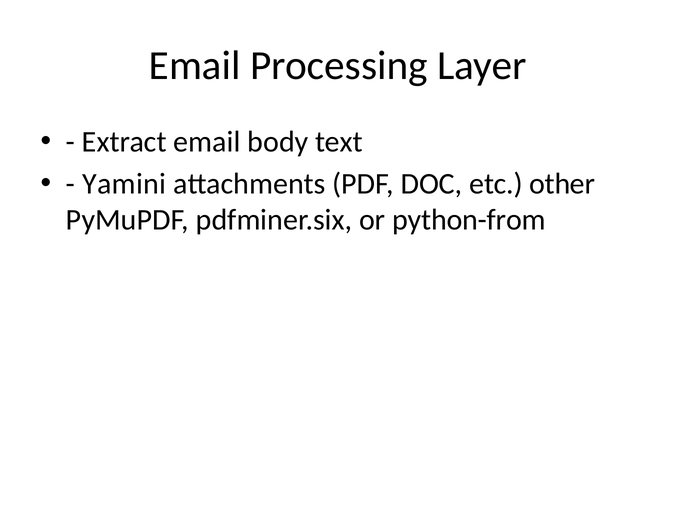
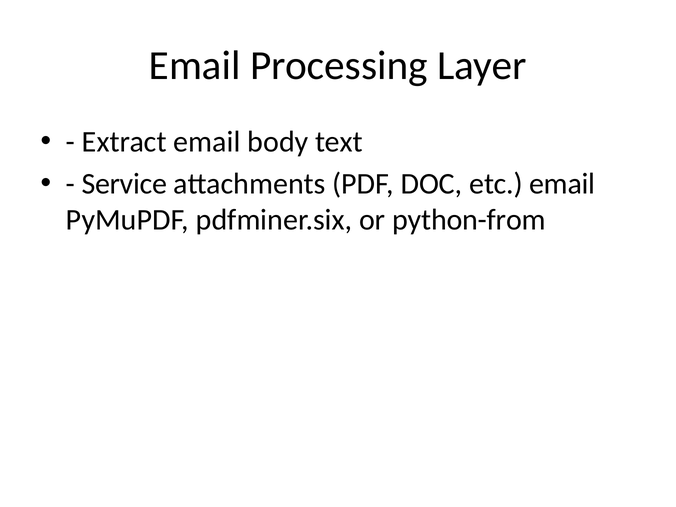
Yamini: Yamini -> Service
etc other: other -> email
